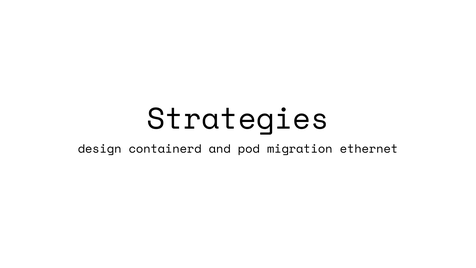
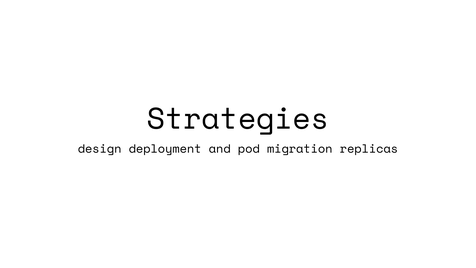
containerd: containerd -> deployment
ethernet: ethernet -> replicas
